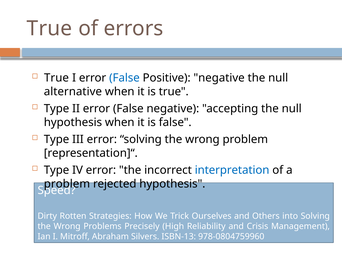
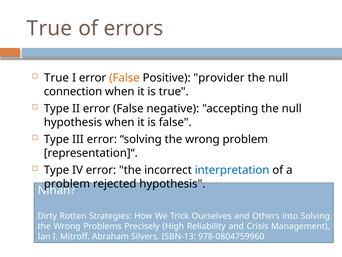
False at (124, 78) colour: blue -> orange
Positive negative: negative -> provider
alternative: alternative -> connection
Speed: Speed -> Nihan
